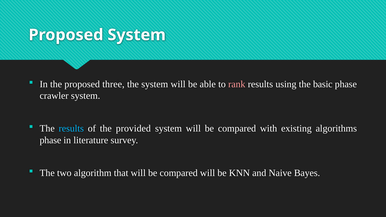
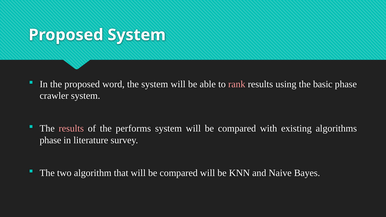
three: three -> word
results at (71, 129) colour: light blue -> pink
provided: provided -> performs
